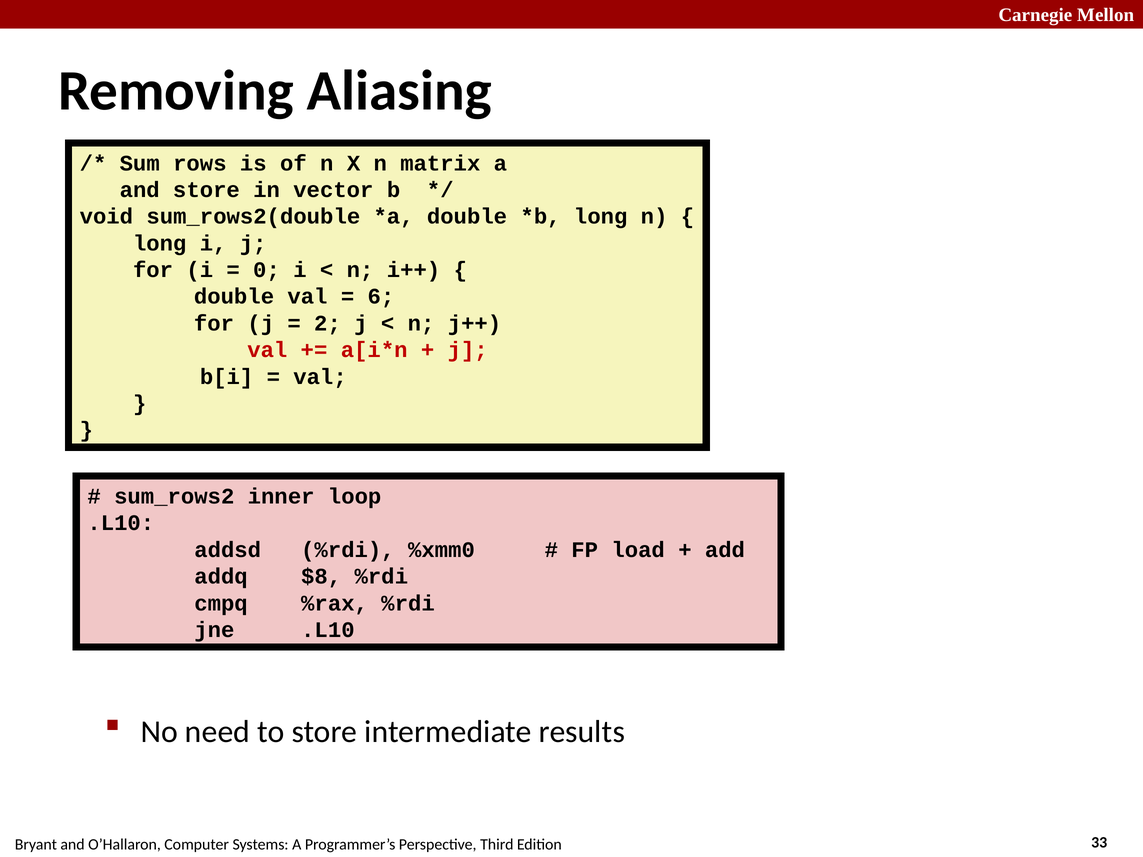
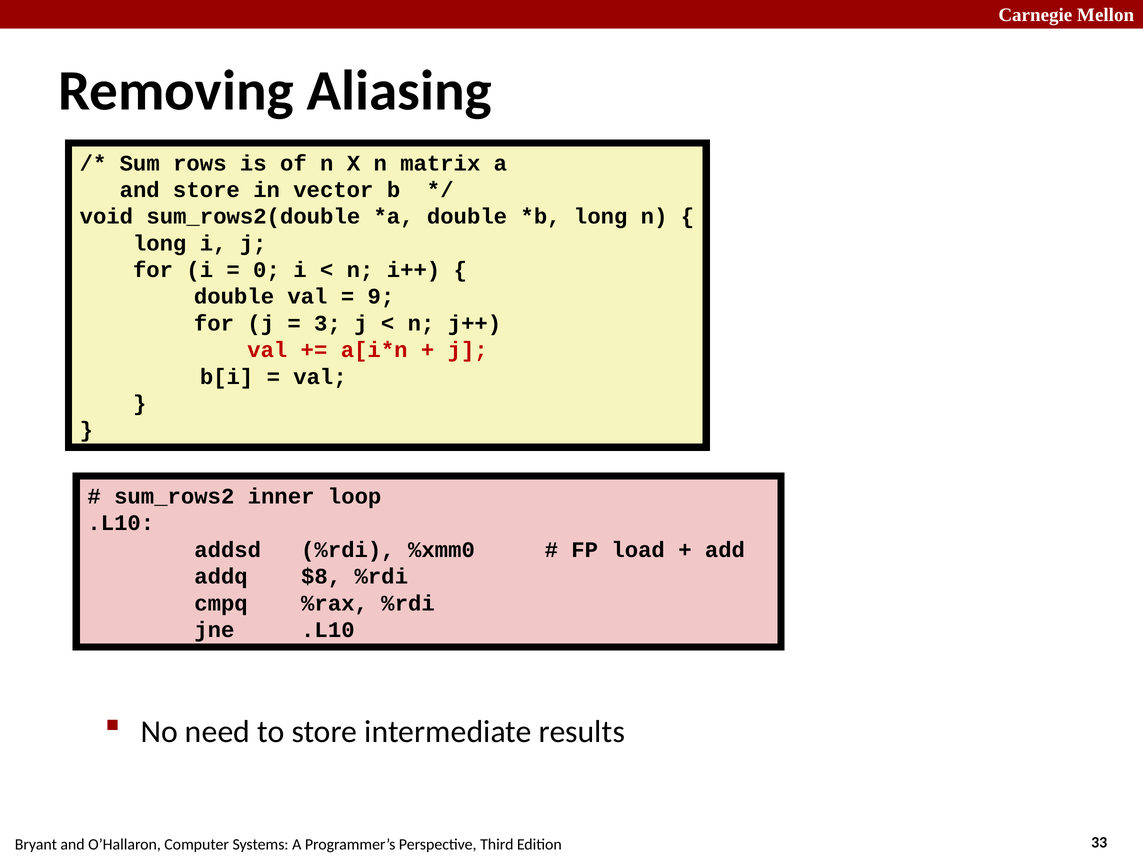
6: 6 -> 9
2: 2 -> 3
